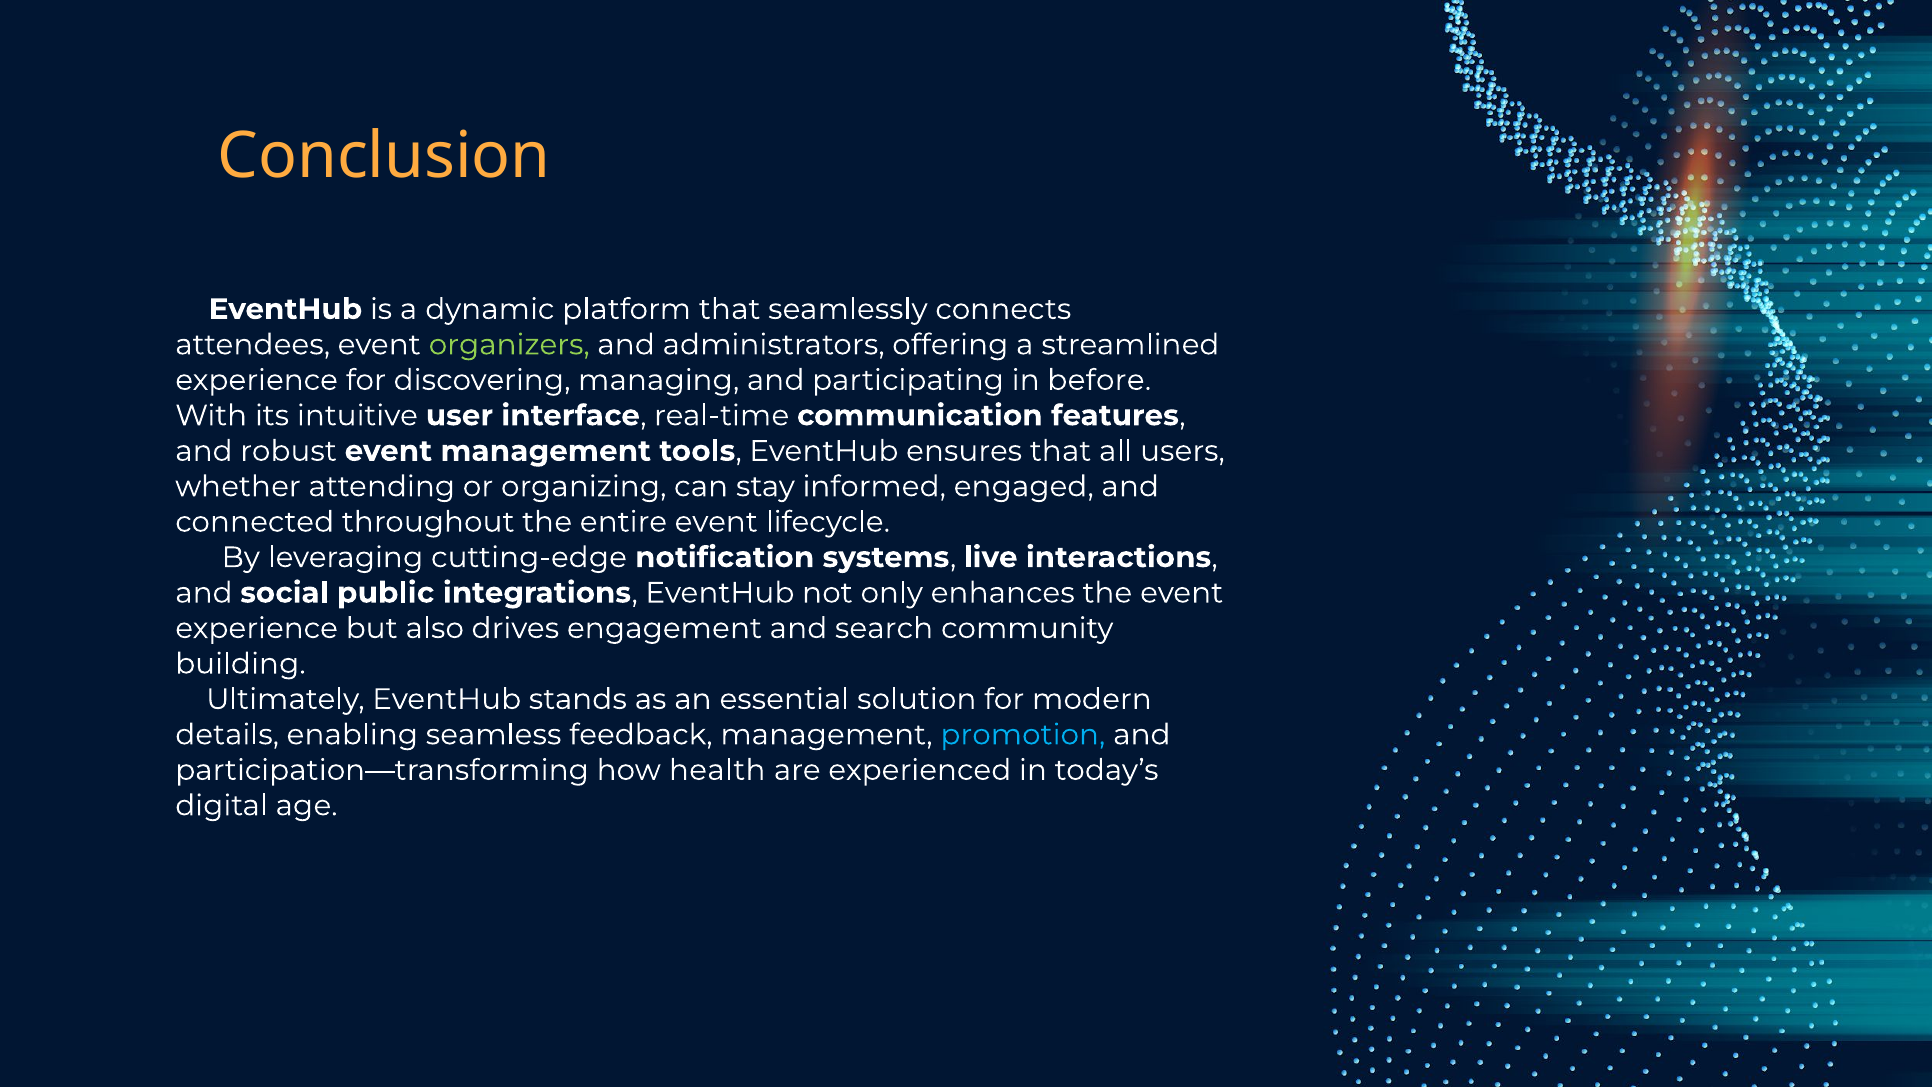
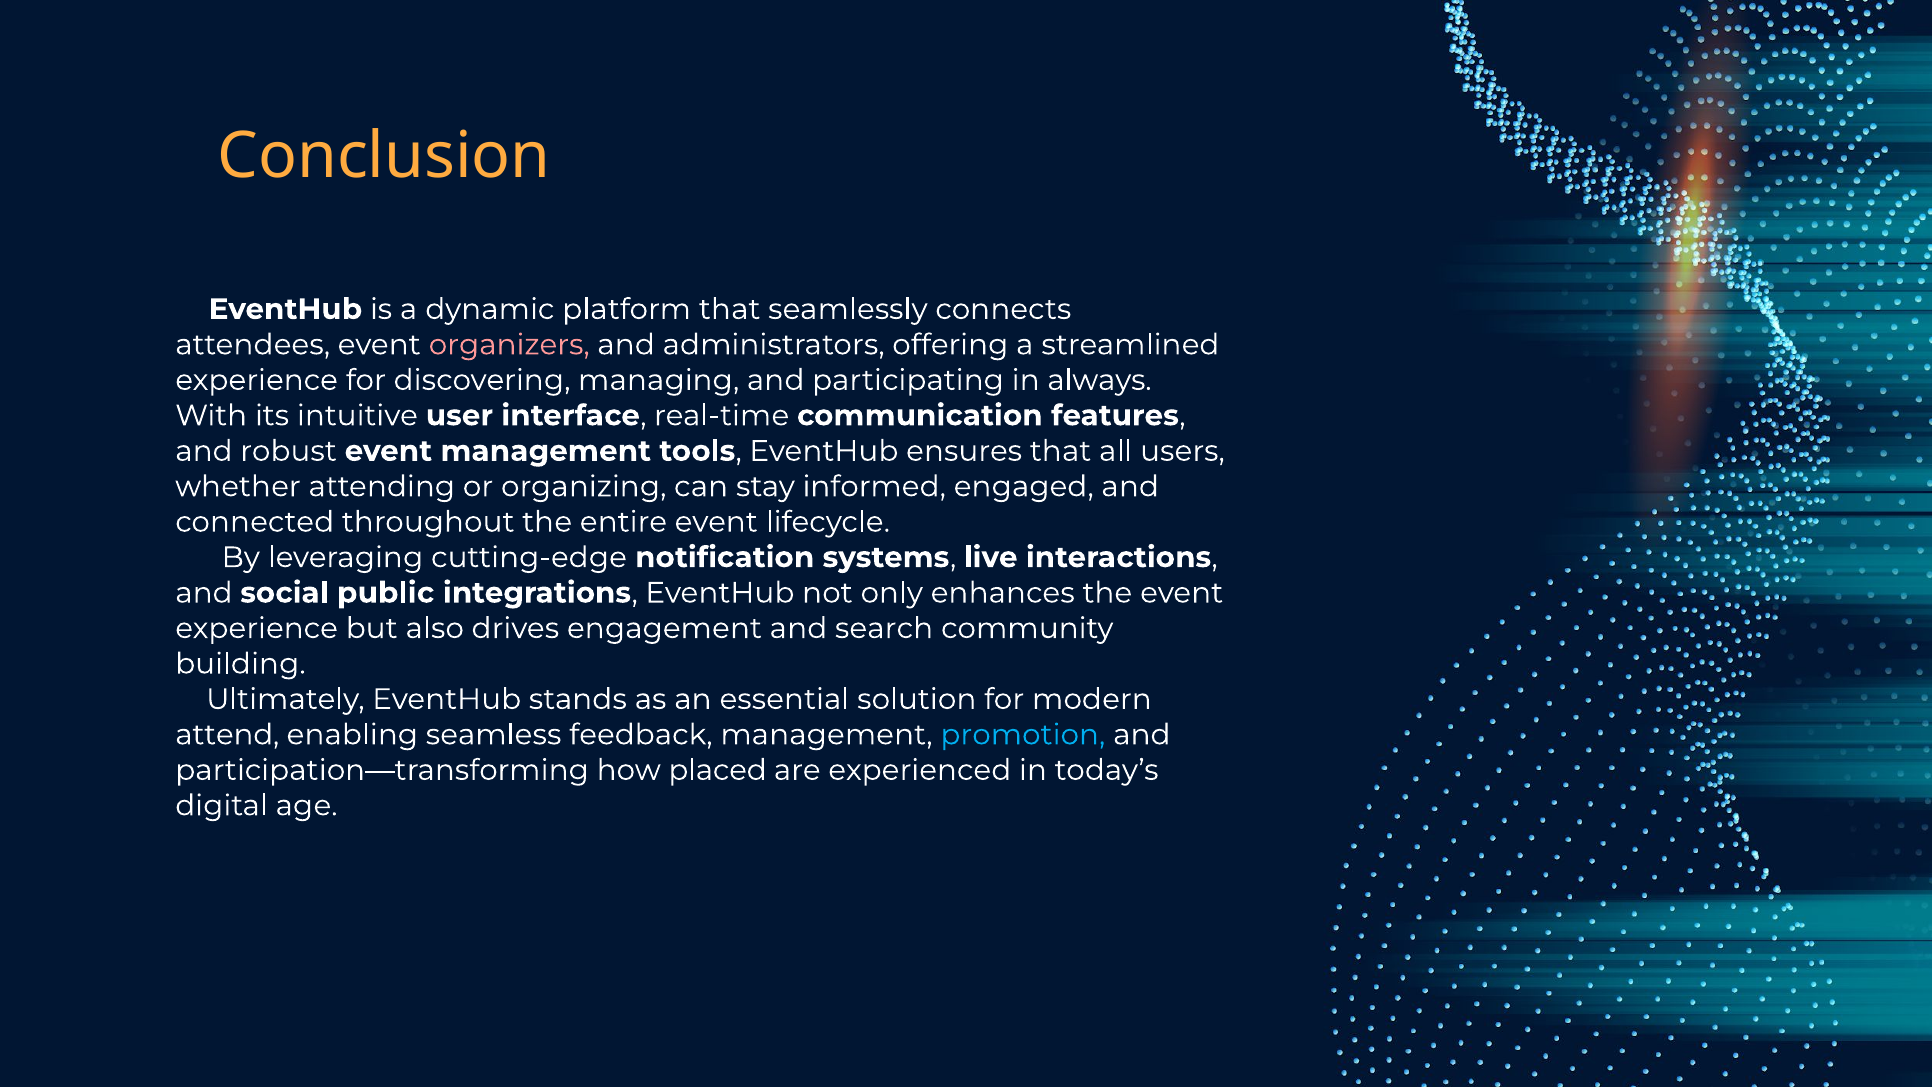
organizers colour: light green -> pink
before: before -> always
details: details -> attend
health: health -> placed
